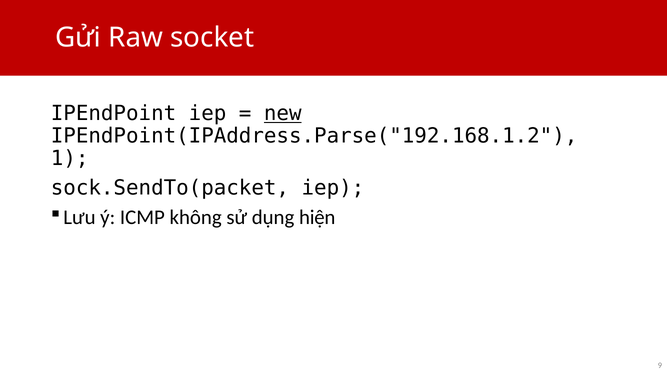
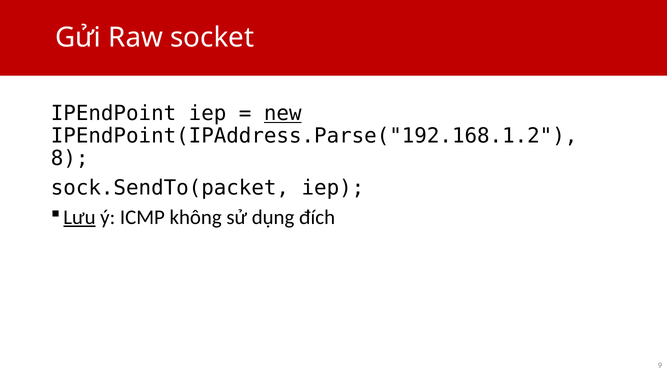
1: 1 -> 8
Lưu underline: none -> present
hiện: hiện -> đích
